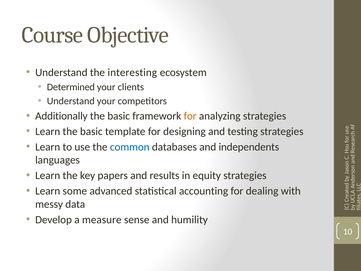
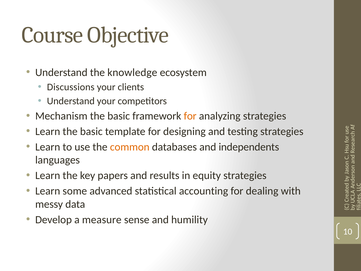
interesting: interesting -> knowledge
Determined: Determined -> Discussions
Additionally: Additionally -> Mechanism
common colour: blue -> orange
